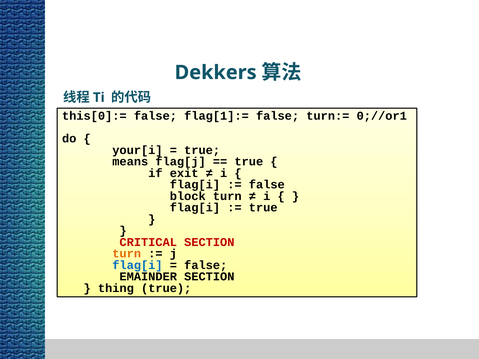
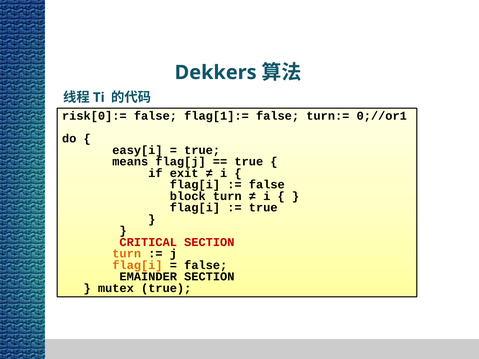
this[0]:=: this[0]:= -> risk[0]:=
your[i: your[i -> easy[i
flag[i at (137, 265) colour: blue -> orange
thing: thing -> mutex
